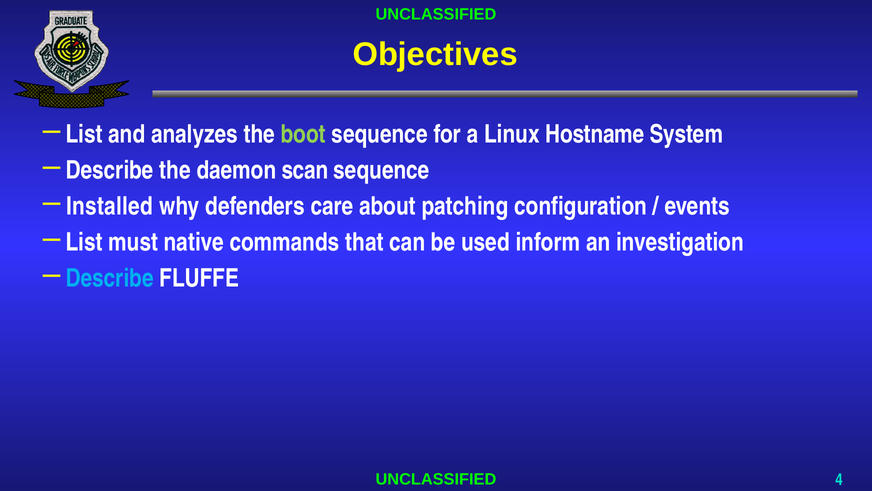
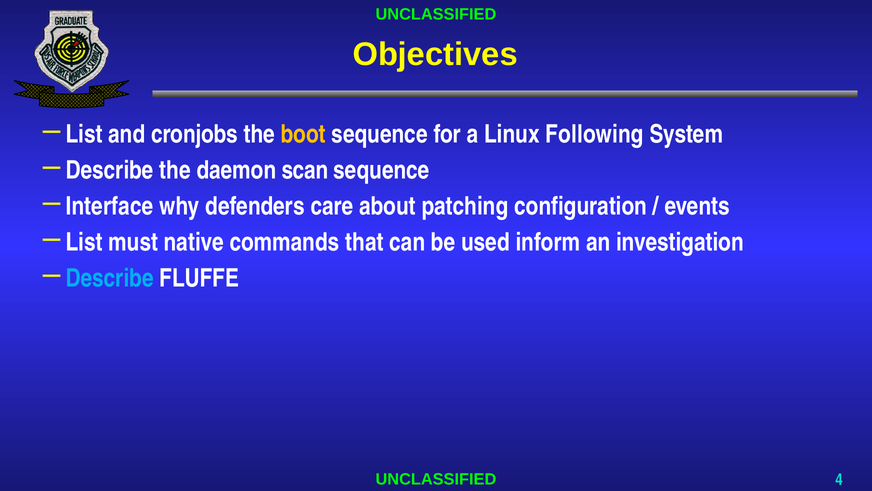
analyzes: analyzes -> cronjobs
boot colour: light green -> yellow
Hostname: Hostname -> Following
Installed: Installed -> Interface
